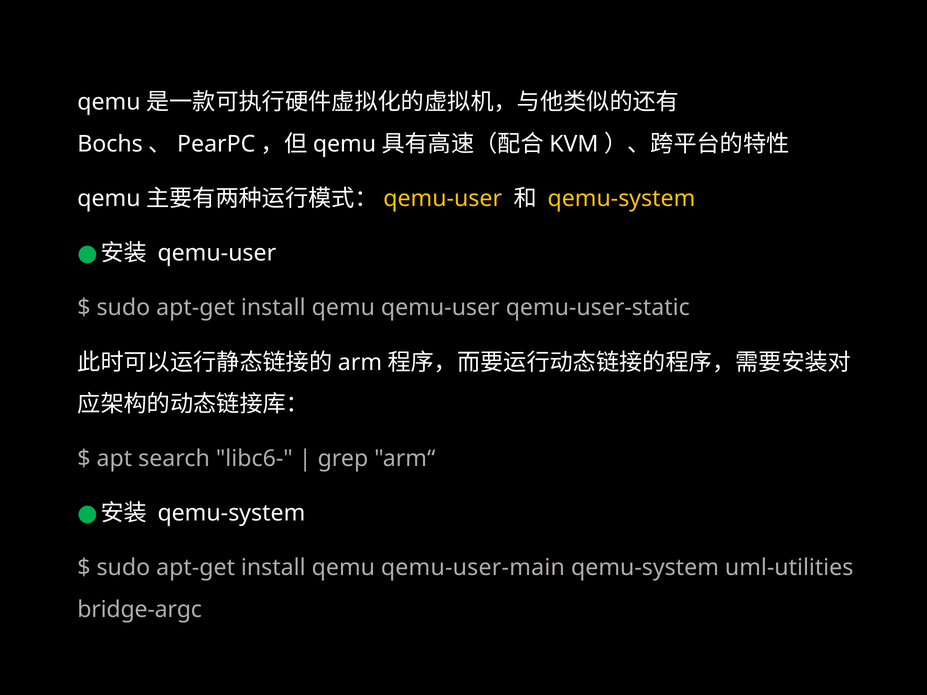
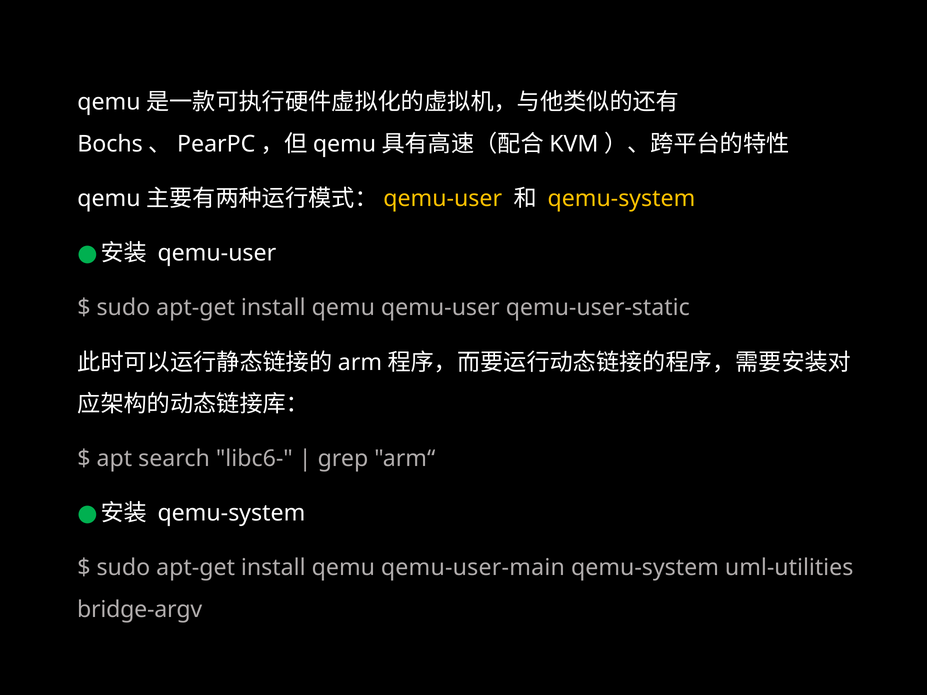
bridge-argc: bridge-argc -> bridge-argv
